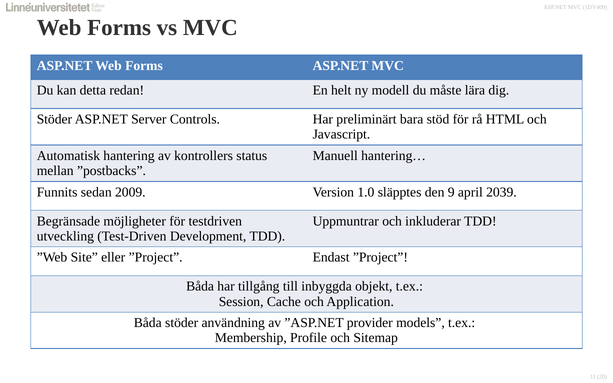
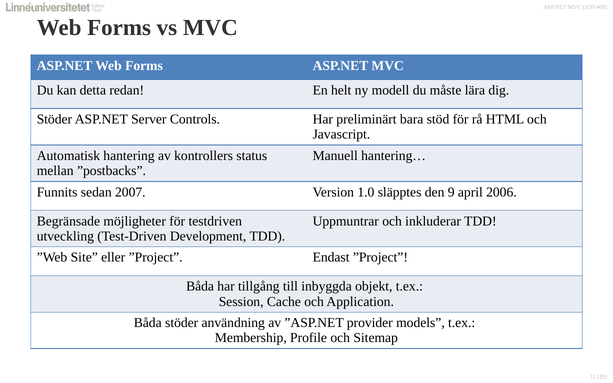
2009: 2009 -> 2007
2039: 2039 -> 2006
